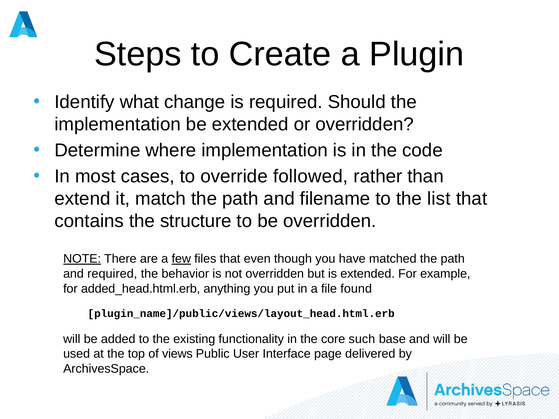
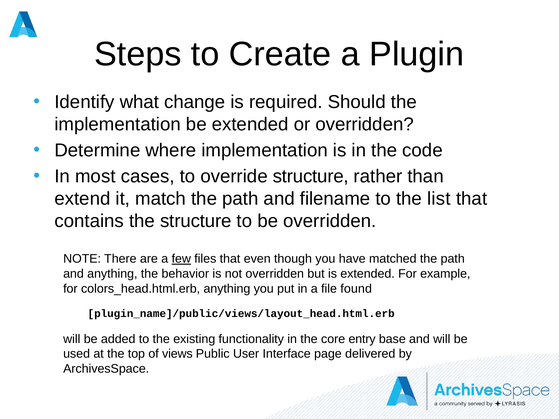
override followed: followed -> structure
NOTE underline: present -> none
and required: required -> anything
added_head.html.erb: added_head.html.erb -> colors_head.html.erb
such: such -> entry
